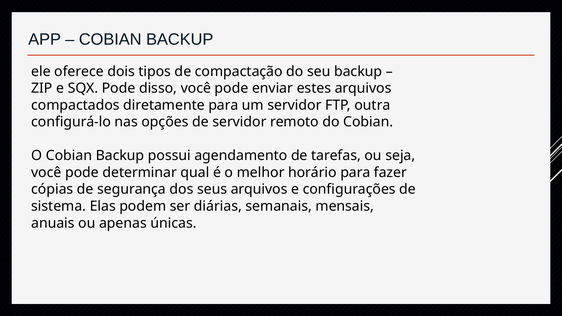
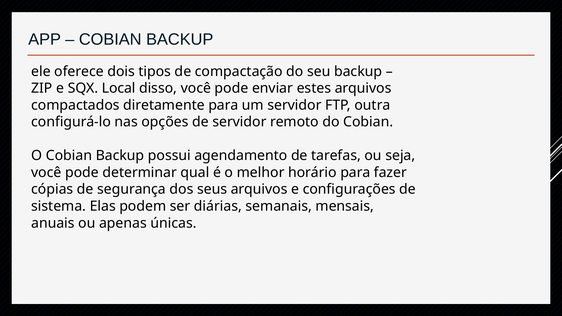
SQX Pode: Pode -> Local
